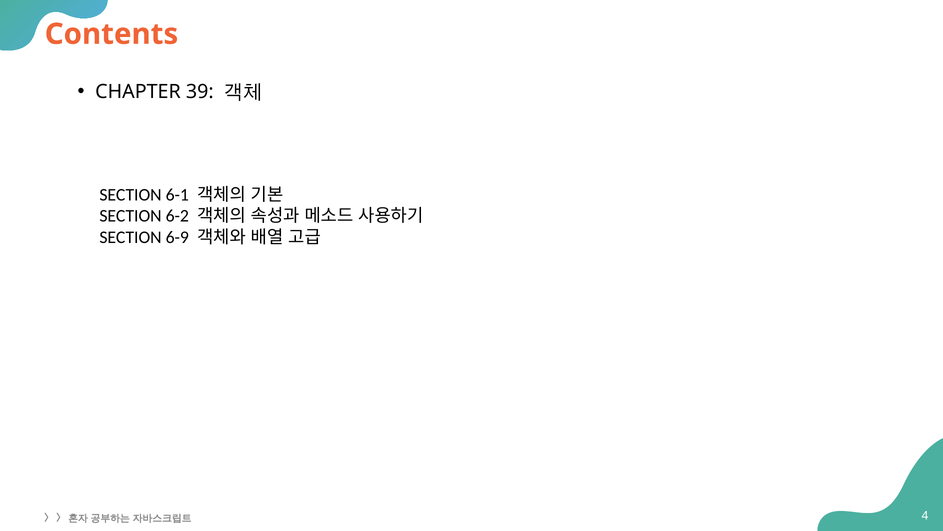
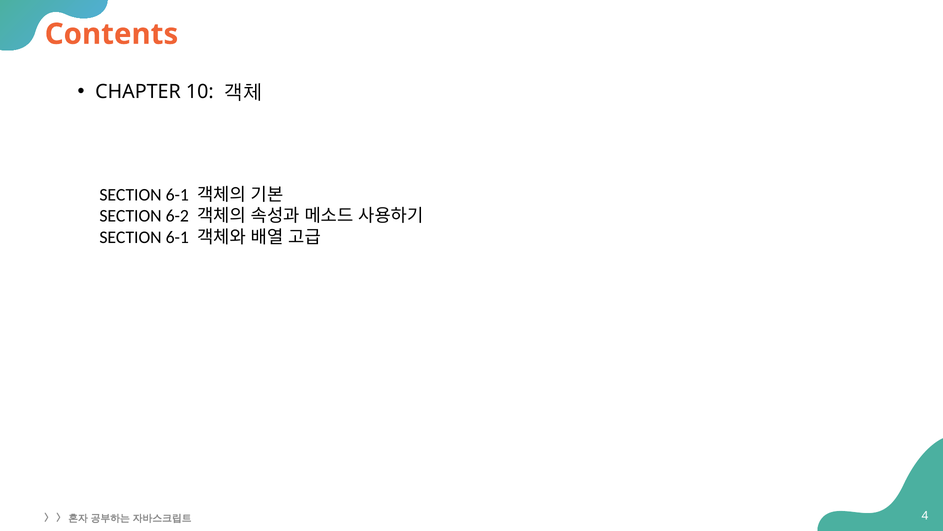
39: 39 -> 10
6-9 at (177, 237): 6-9 -> 6-1
